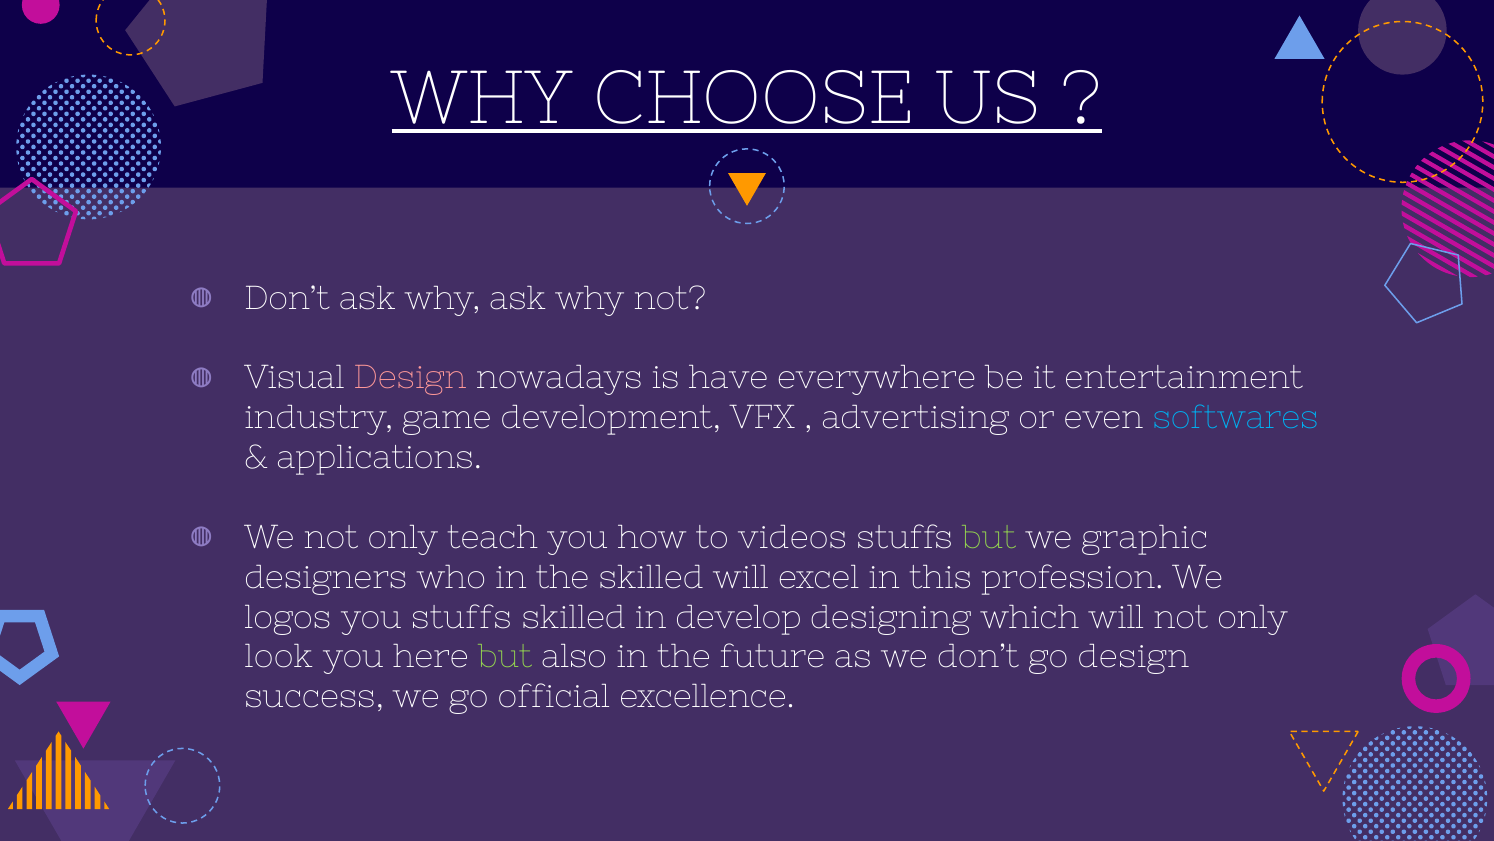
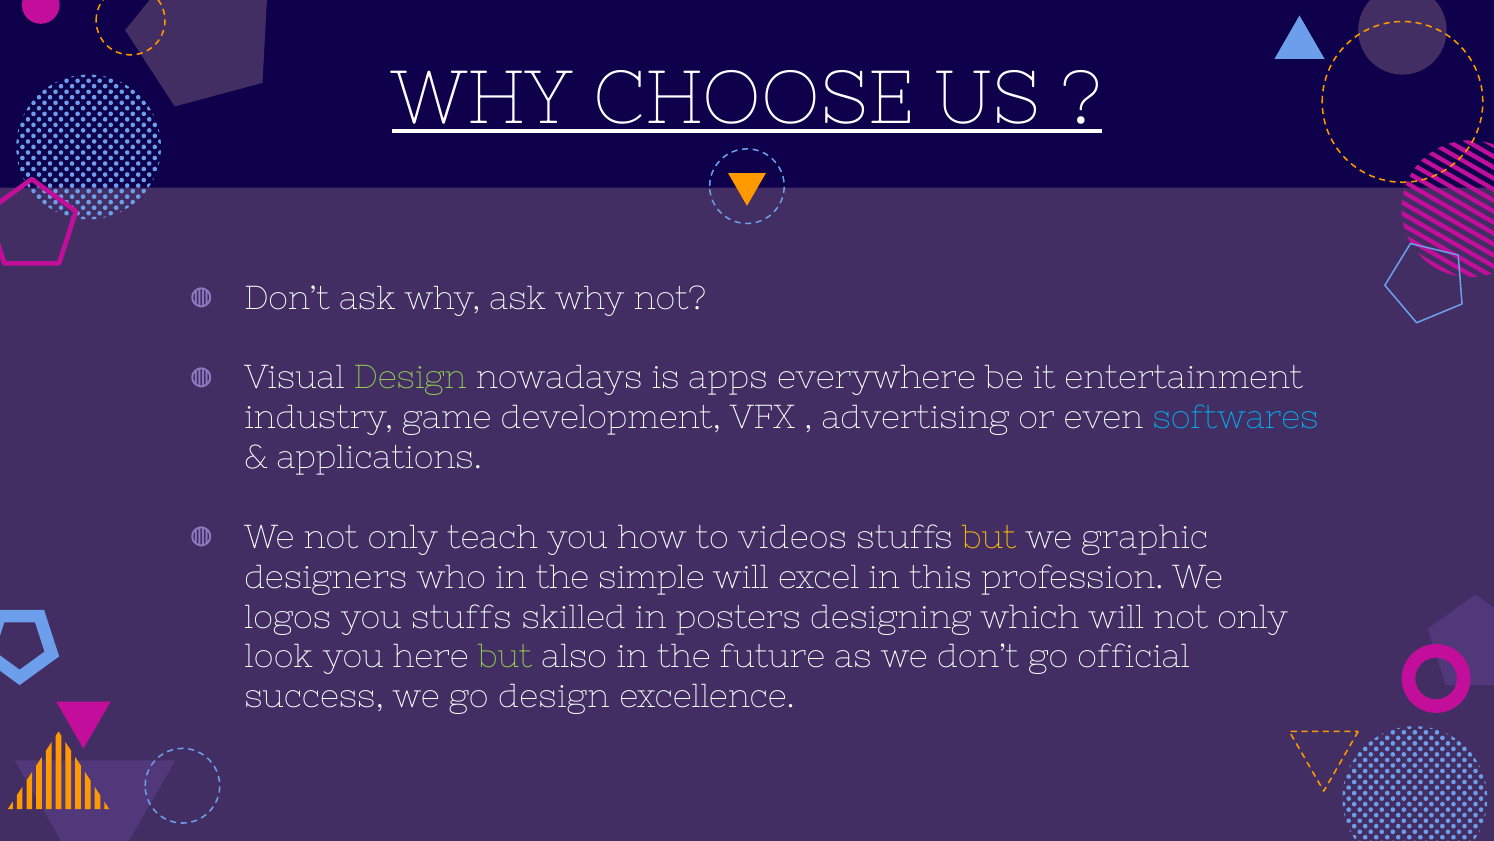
Design at (410, 378) colour: pink -> light green
have: have -> apps
but at (989, 537) colour: light green -> yellow
the skilled: skilled -> simple
develop: develop -> posters
go design: design -> official
go official: official -> design
